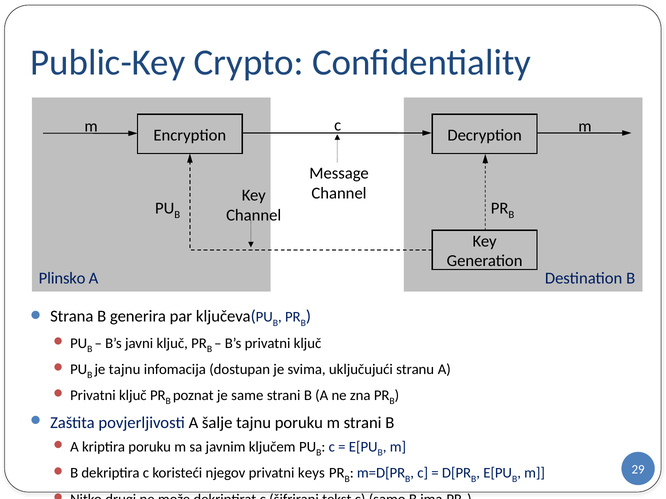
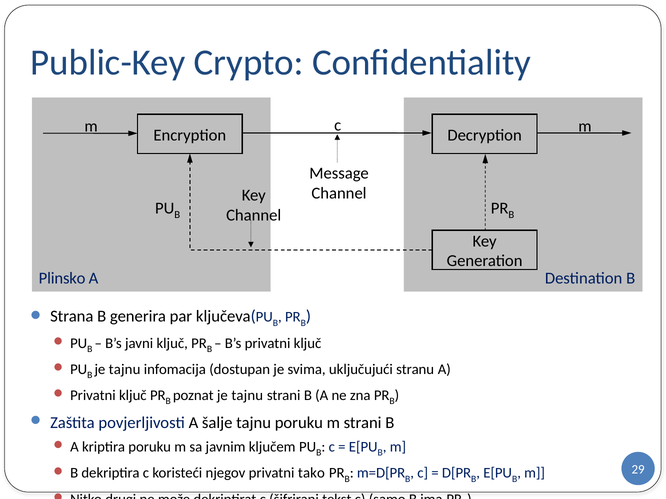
poznat je same: same -> tajnu
keys: keys -> tako
